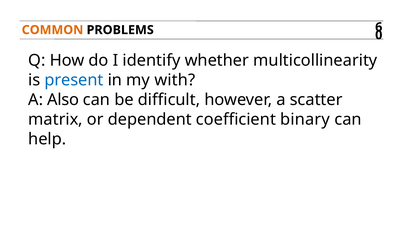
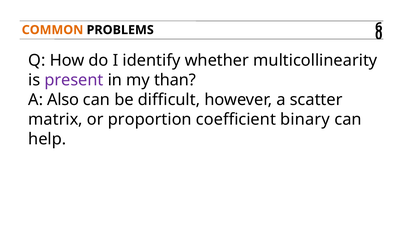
present colour: blue -> purple
with: with -> than
dependent: dependent -> proportion
